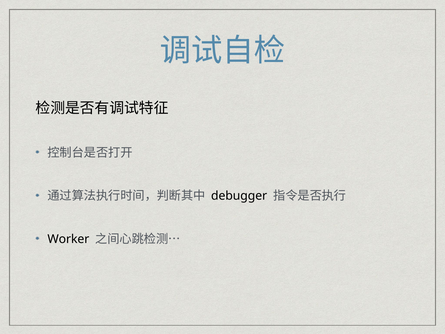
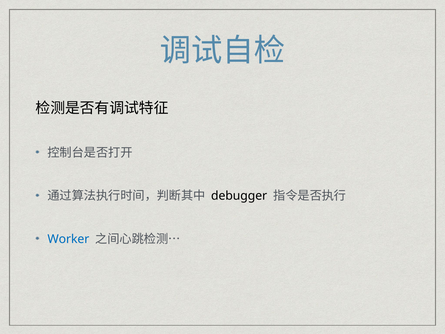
Worker colour: black -> blue
